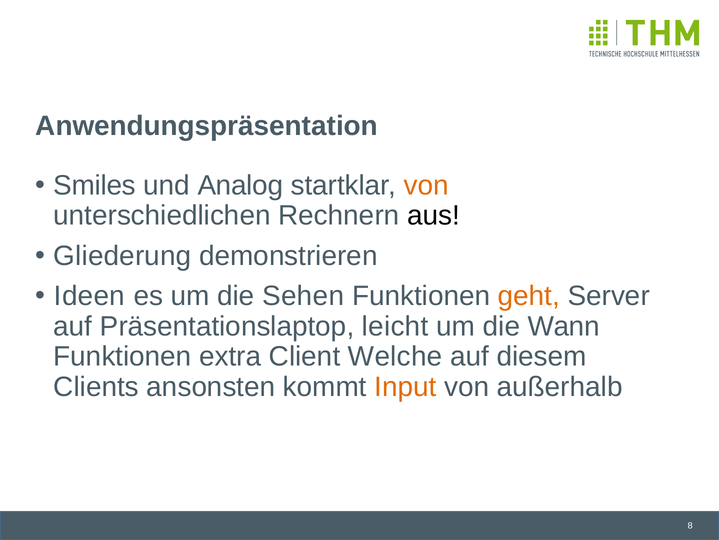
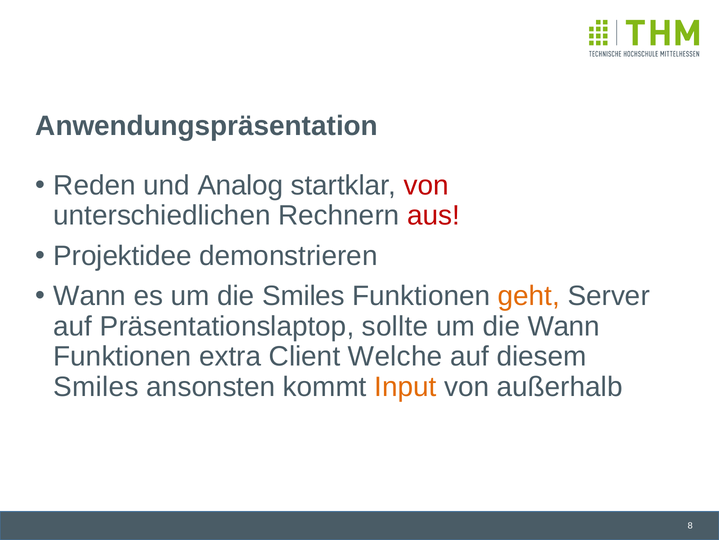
Smiles: Smiles -> Reden
von at (426, 185) colour: orange -> red
aus colour: black -> red
Gliederung: Gliederung -> Projektidee
Ideen at (90, 296): Ideen -> Wann
die Sehen: Sehen -> Smiles
leicht: leicht -> sollte
Clients at (96, 386): Clients -> Smiles
